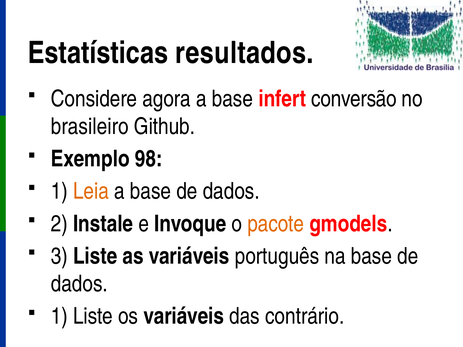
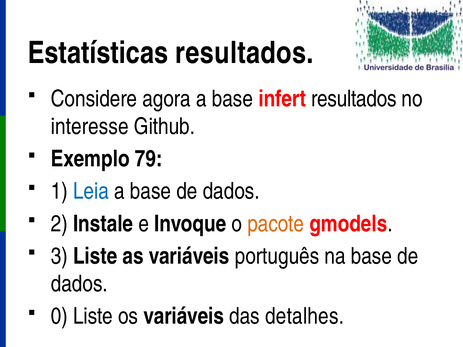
infert conversão: conversão -> resultados
brasileiro: brasileiro -> interesse
98: 98 -> 79
Leia colour: orange -> blue
1 at (59, 316): 1 -> 0
contrário: contrário -> detalhes
